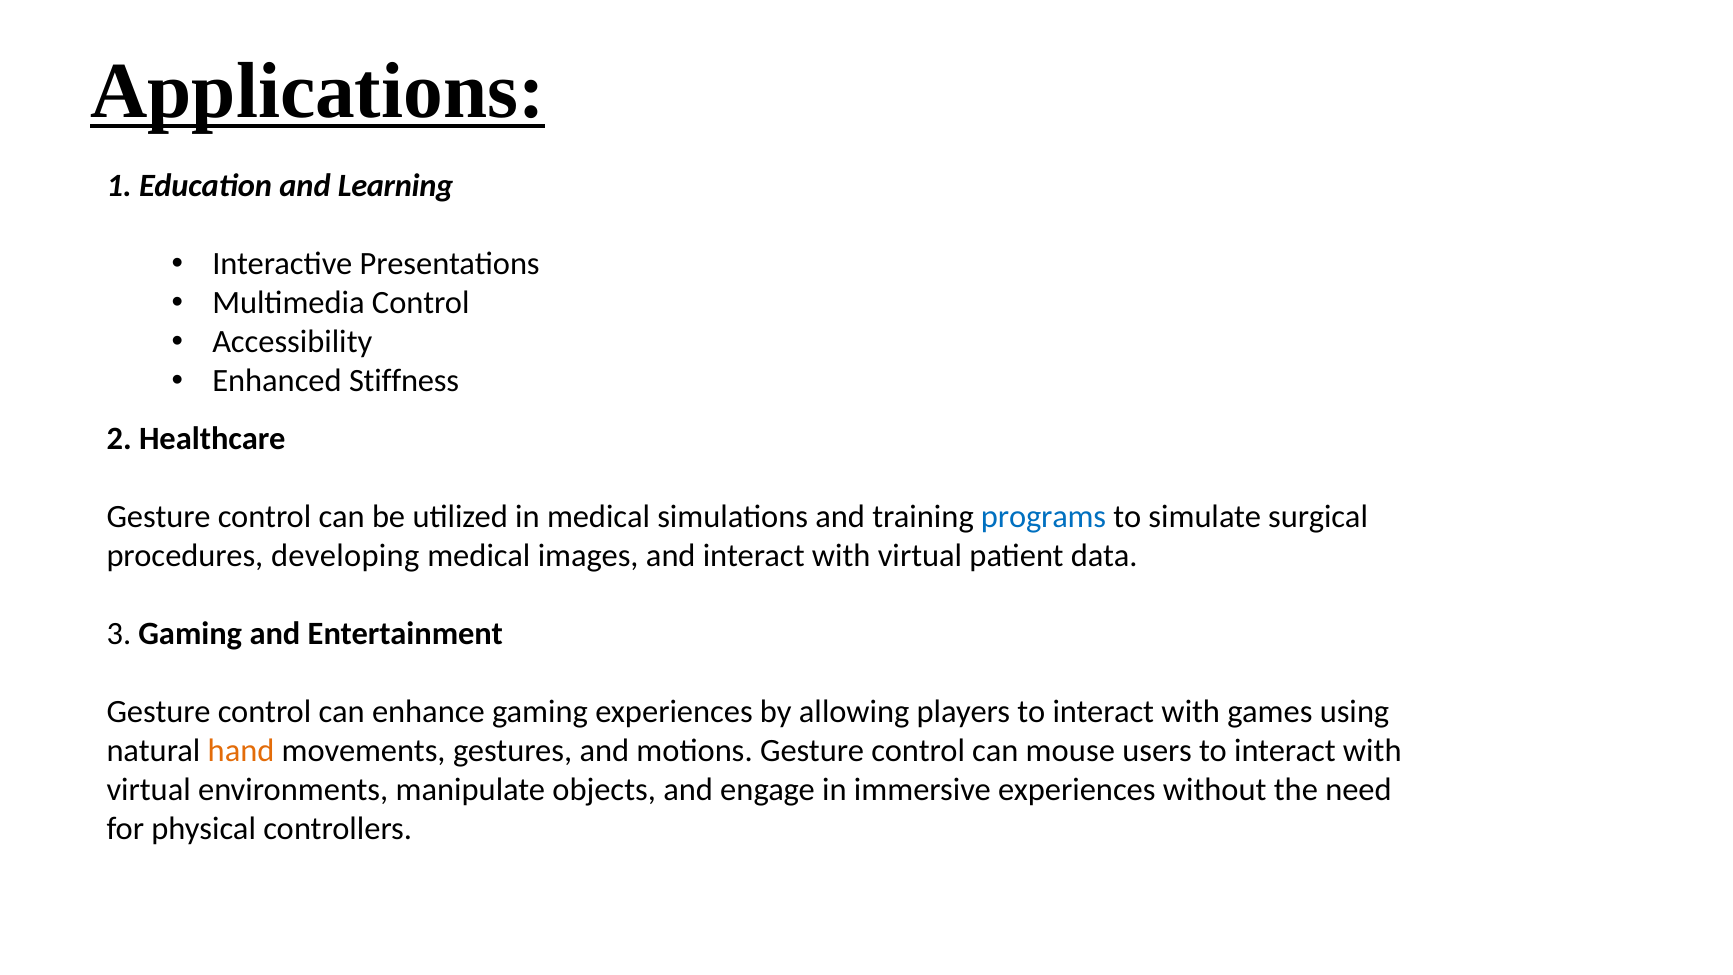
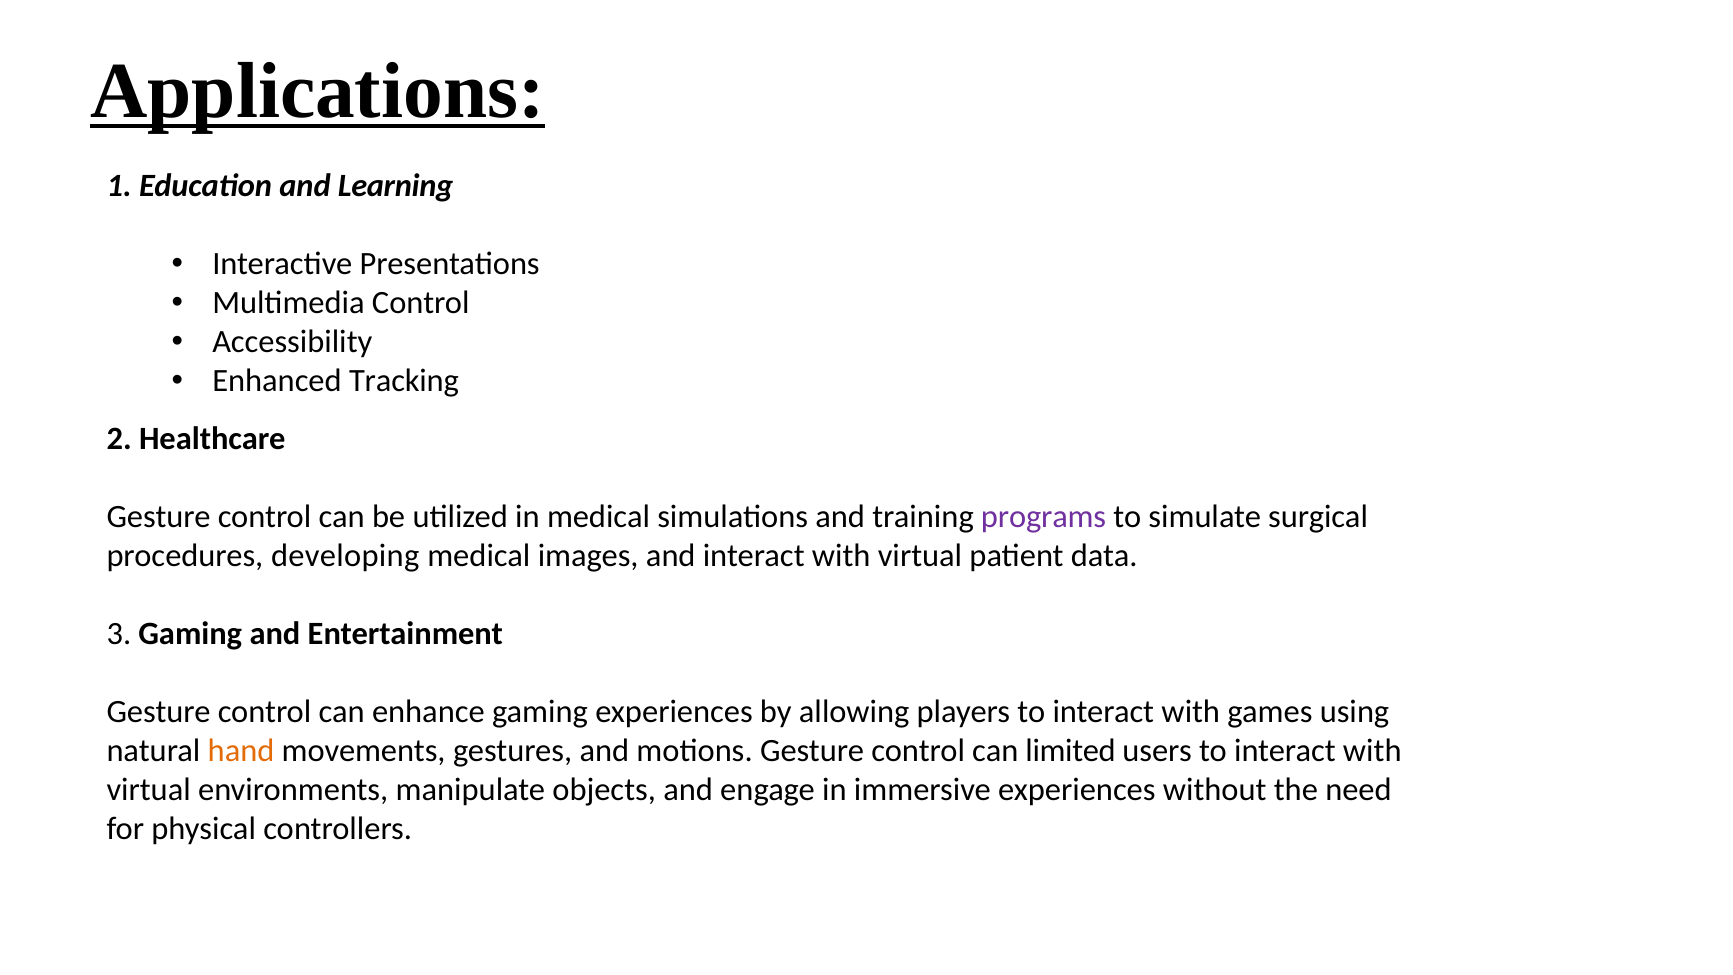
Stiffness: Stiffness -> Tracking
programs colour: blue -> purple
mouse: mouse -> limited
